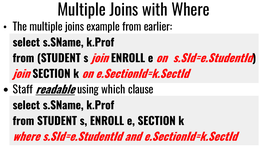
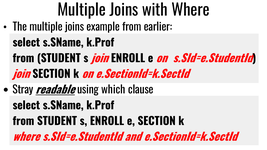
Staff: Staff -> Stray
